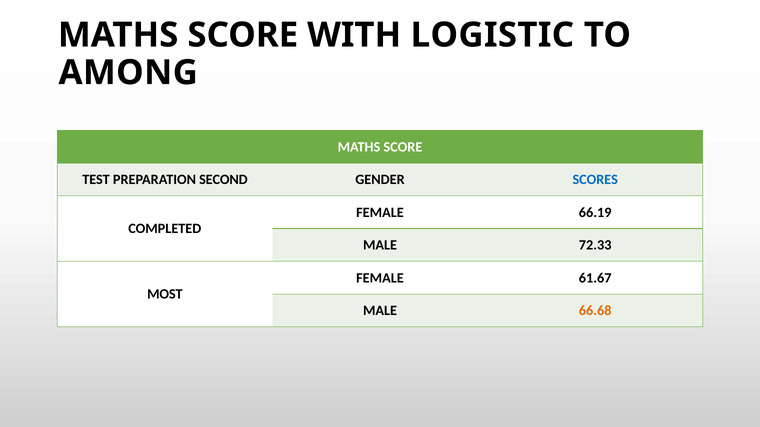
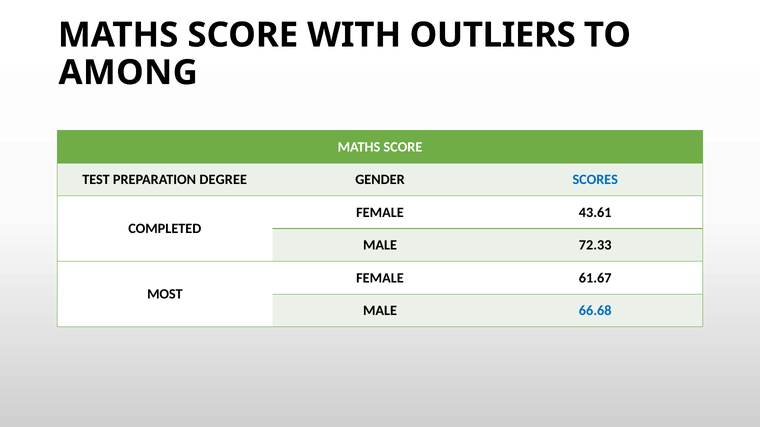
LOGISTIC: LOGISTIC -> OUTLIERS
SECOND: SECOND -> DEGREE
66.19: 66.19 -> 43.61
66.68 colour: orange -> blue
